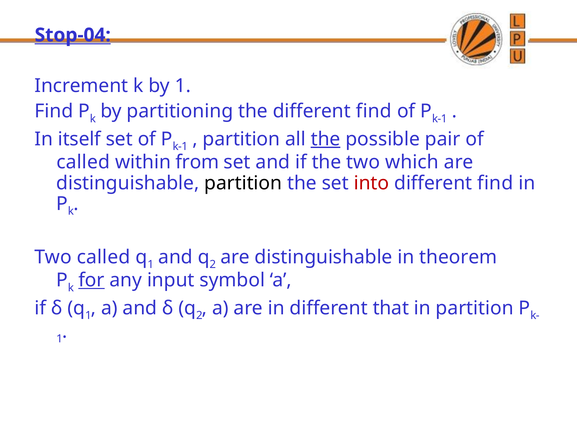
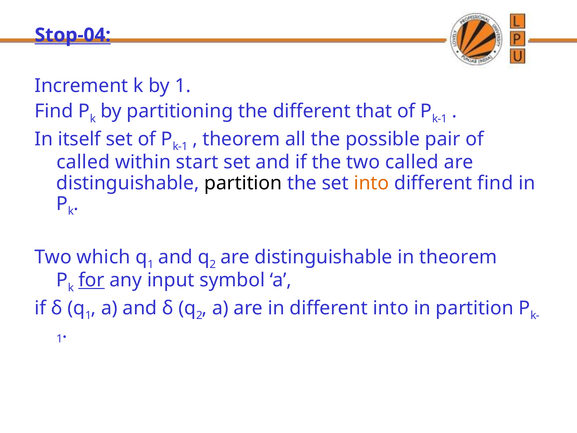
the different find: find -> that
partition at (241, 139): partition -> theorem
the at (326, 139) underline: present -> none
from: from -> start
two which: which -> called
into at (371, 183) colour: red -> orange
Two called: called -> which
different that: that -> into
